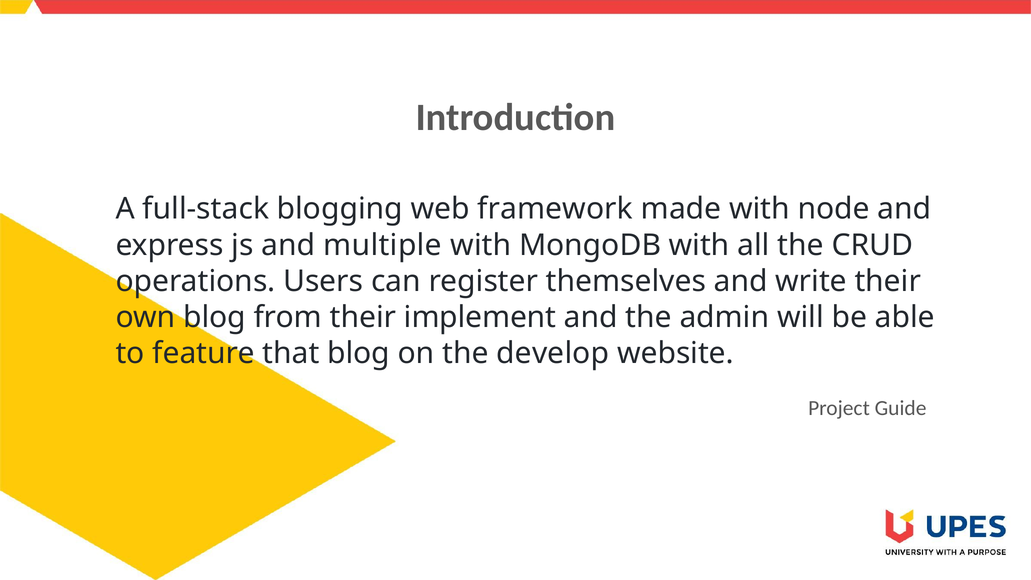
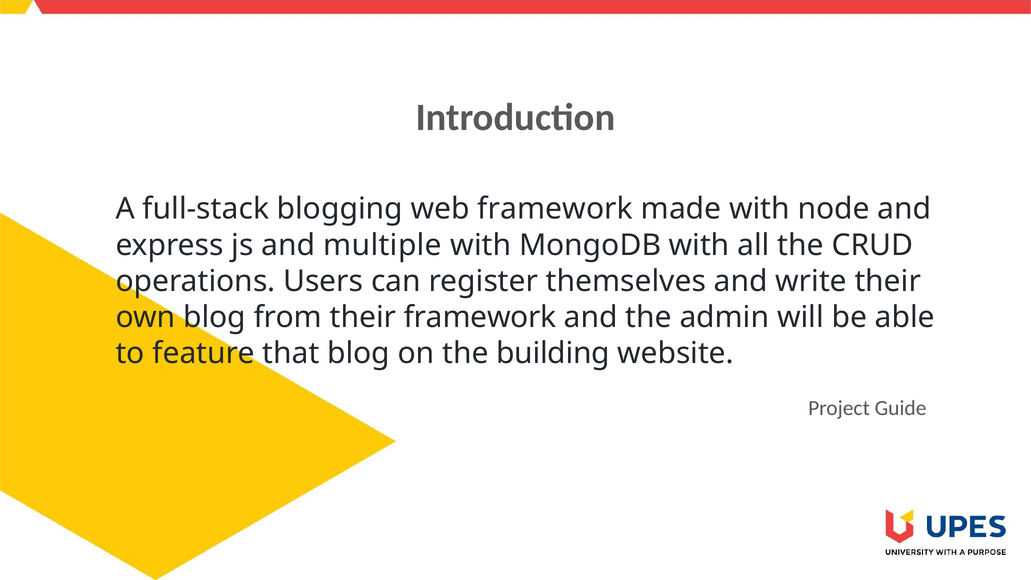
their implement: implement -> framework
develop: develop -> building
